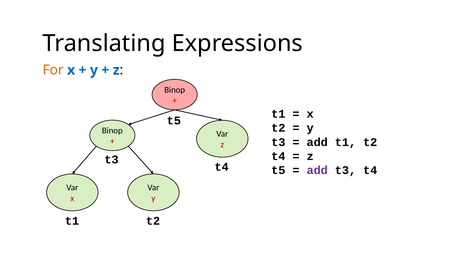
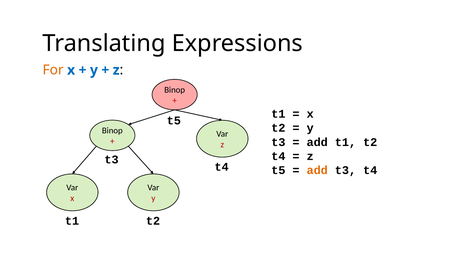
add at (317, 170) colour: purple -> orange
